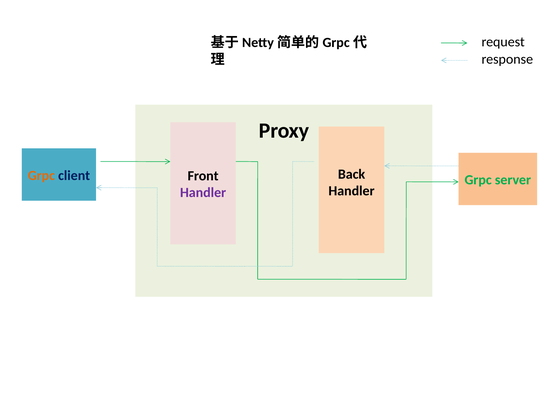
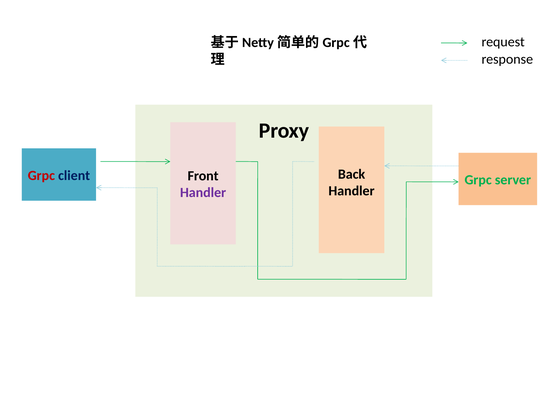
Grpc at (41, 176) colour: orange -> red
